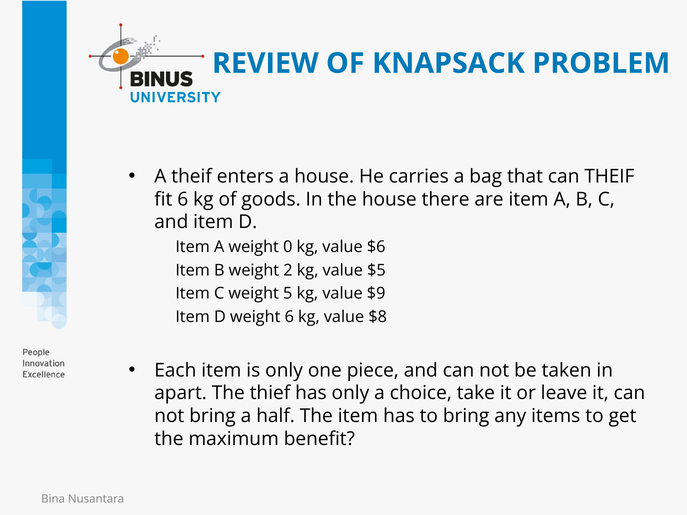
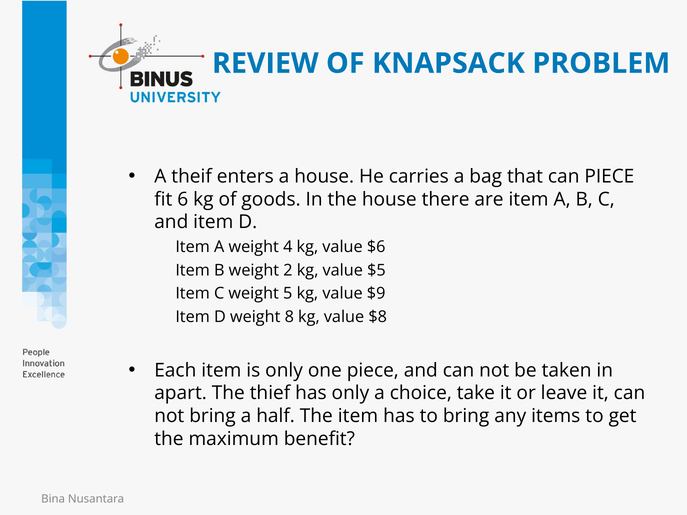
can THEIF: THEIF -> PIECE
0: 0 -> 4
weight 6: 6 -> 8
